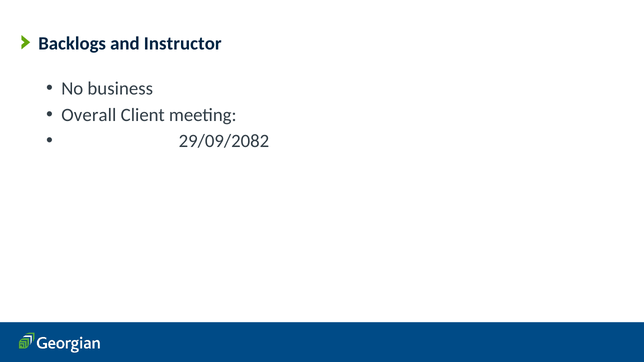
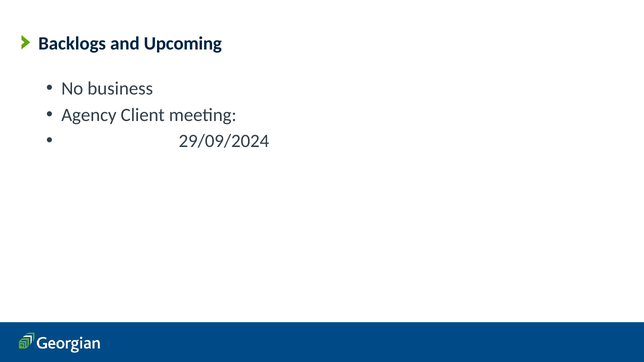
Instructor: Instructor -> Upcoming
Overall: Overall -> Agency
29/09/2082: 29/09/2082 -> 29/09/2024
